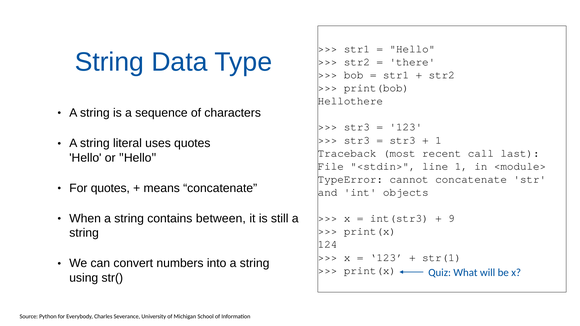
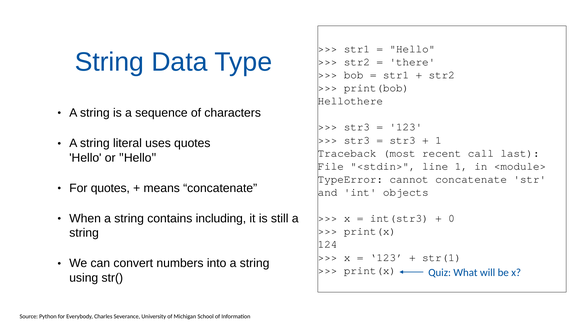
between: between -> including
9: 9 -> 0
